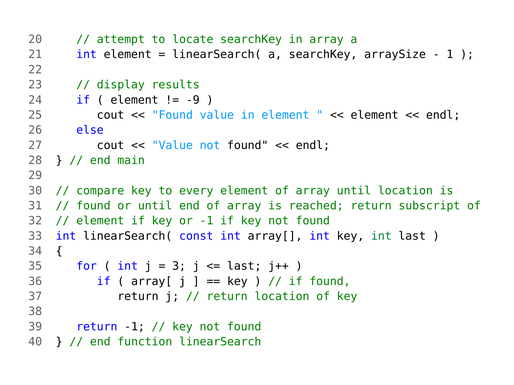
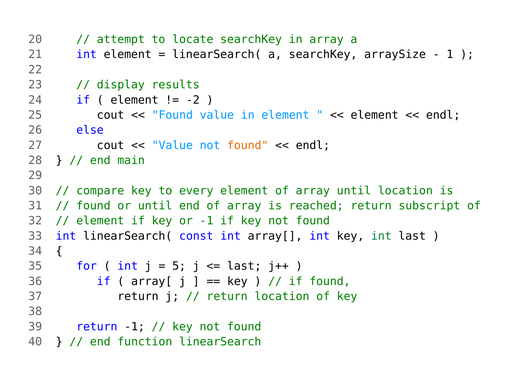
-9: -9 -> -2
found at (248, 145) colour: black -> orange
3: 3 -> 5
